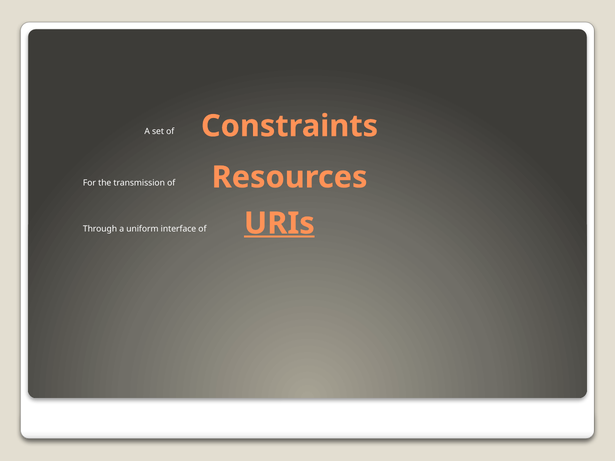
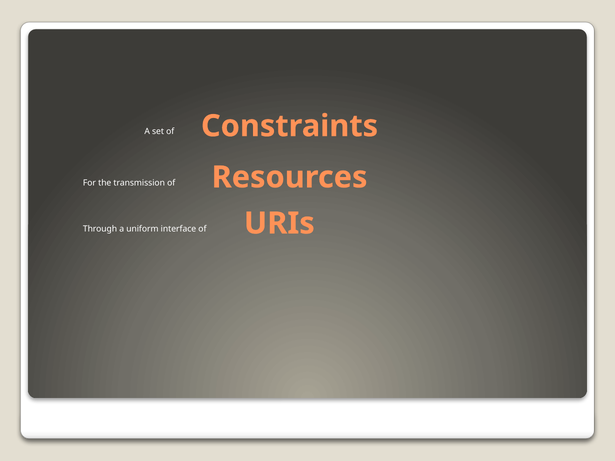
URIs underline: present -> none
